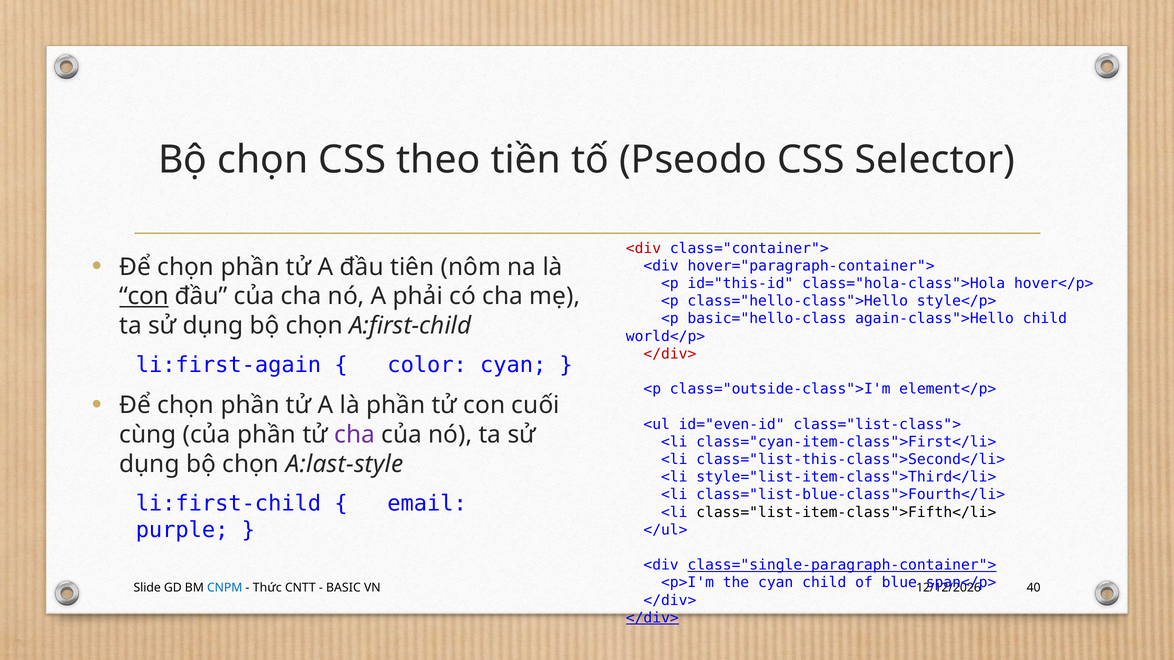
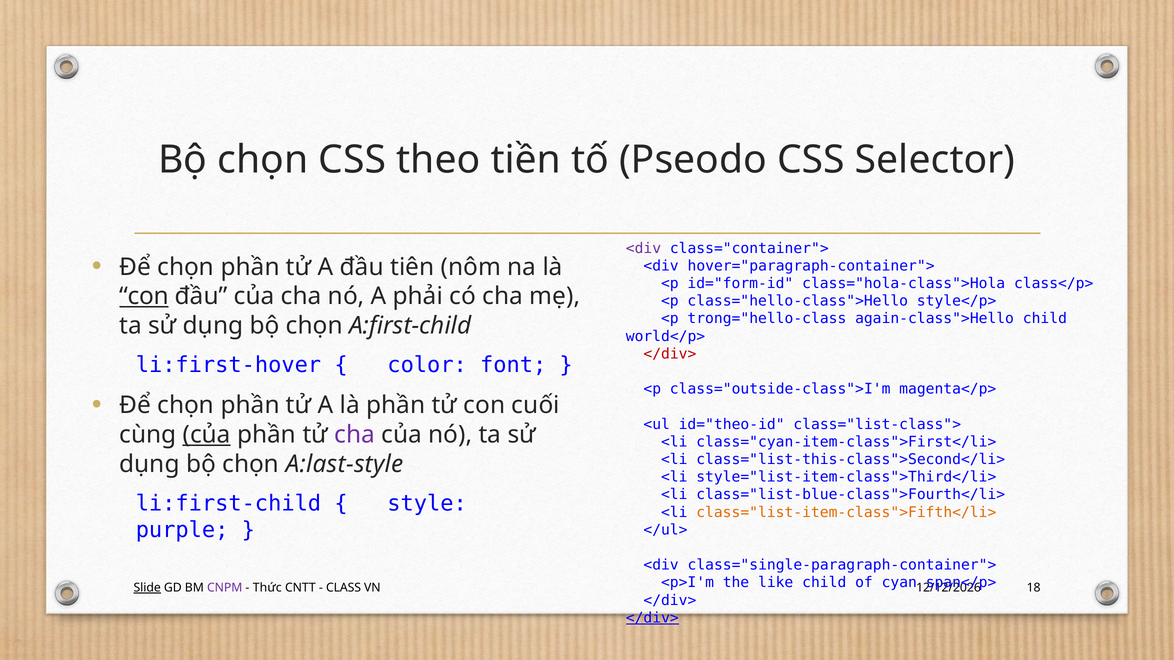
<div at (643, 248) colour: red -> purple
id="this-id: id="this-id -> id="form-id
hover</p>: hover</p> -> class</p>
basic="hello-class: basic="hello-class -> trong="hello-class
li:first-again: li:first-again -> li:first-hover
color cyan: cyan -> font
element</p>: element</p> -> magenta</p>
id="even-id: id="even-id -> id="theo-id
của at (207, 435) underline: none -> present
email: email -> style
class="list-item-class">Fifth</li> colour: black -> orange
class="single-paragraph-container"> underline: present -> none
the cyan: cyan -> like
blue: blue -> cyan
Slide underline: none -> present
CNPM colour: blue -> purple
BASIC: BASIC -> CLASS
40: 40 -> 18
